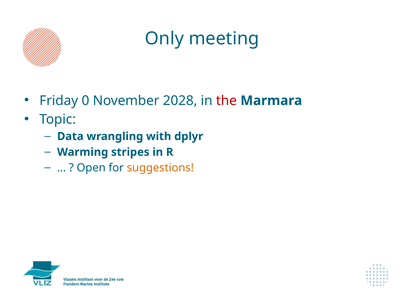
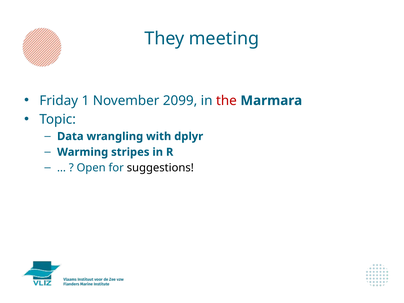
Only: Only -> They
0: 0 -> 1
2028: 2028 -> 2099
suggestions colour: orange -> black
